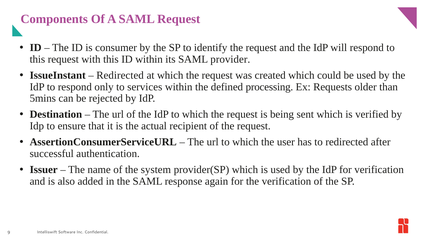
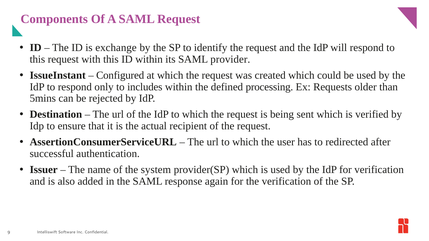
consumer: consumer -> exchange
Redirected at (120, 75): Redirected -> Configured
services: services -> includes
